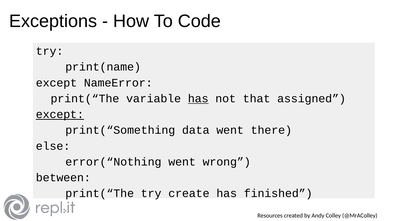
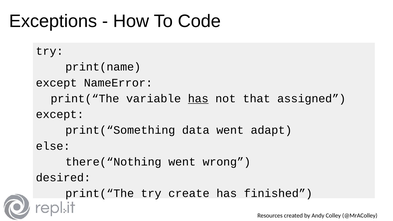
except at (60, 114) underline: present -> none
there: there -> adapt
error(“Nothing: error(“Nothing -> there(“Nothing
between: between -> desired
